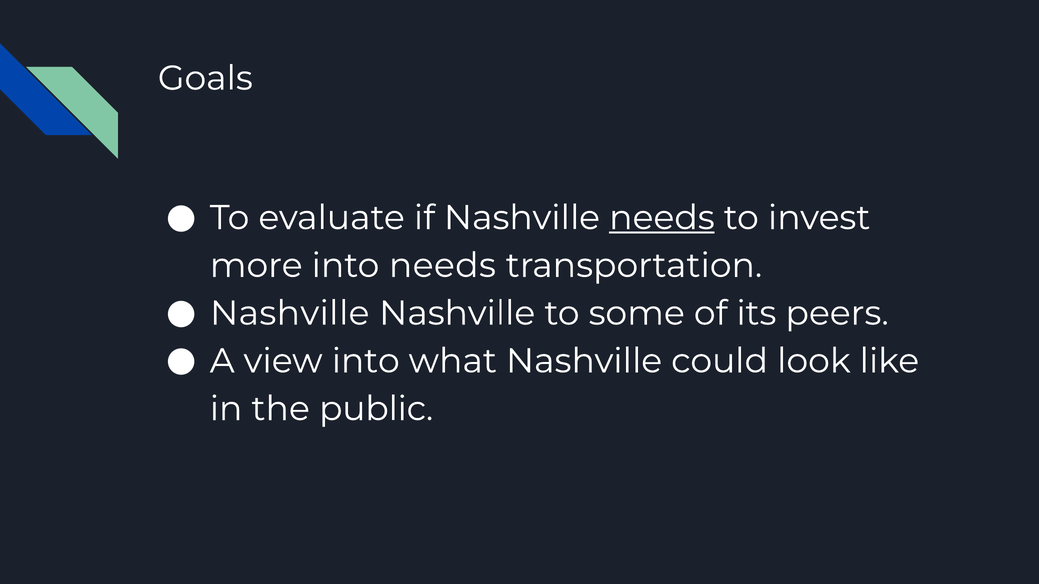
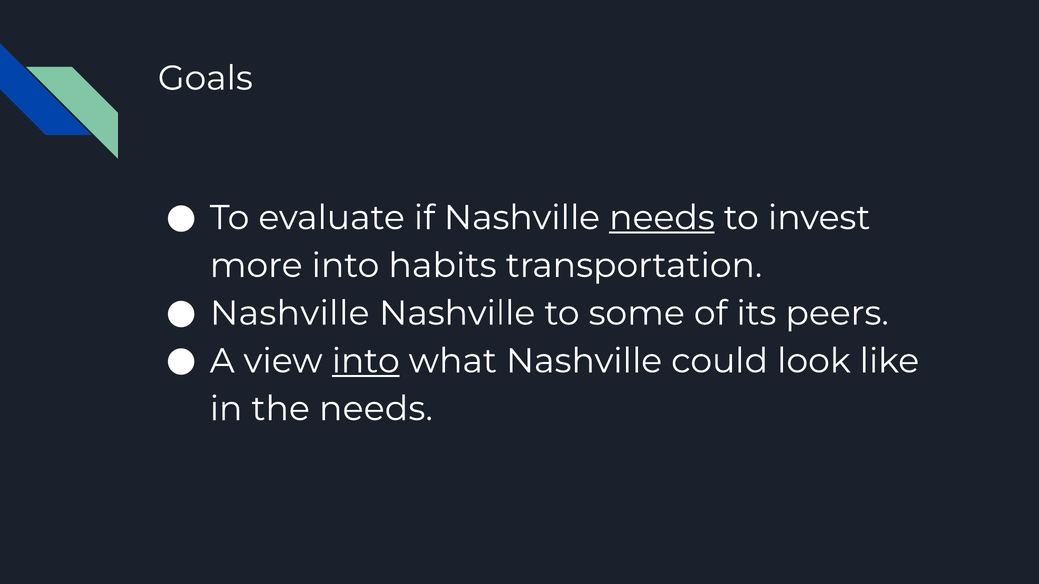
into needs: needs -> habits
into at (366, 361) underline: none -> present
the public: public -> needs
